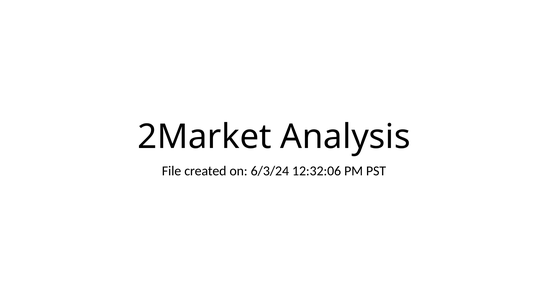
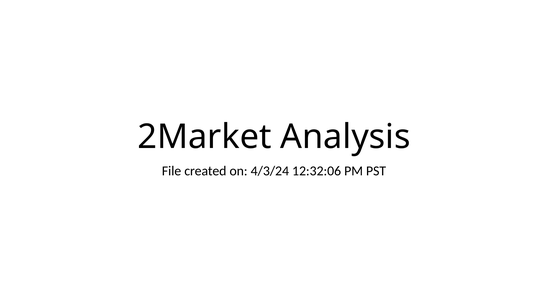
6/3/24: 6/3/24 -> 4/3/24
